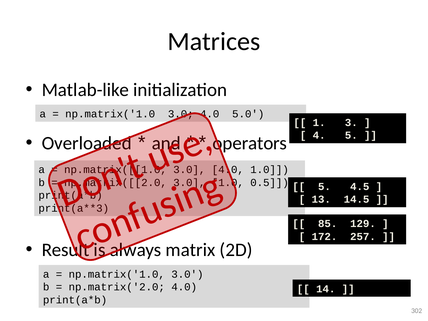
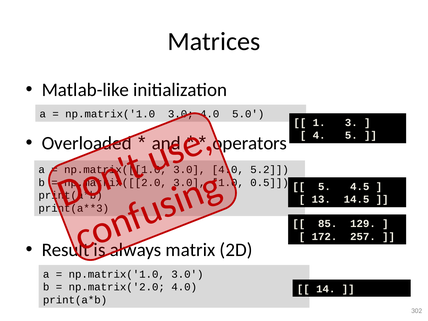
1.0 at (270, 170): 1.0 -> 5.2
